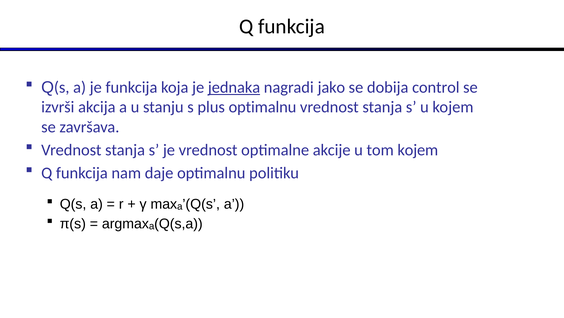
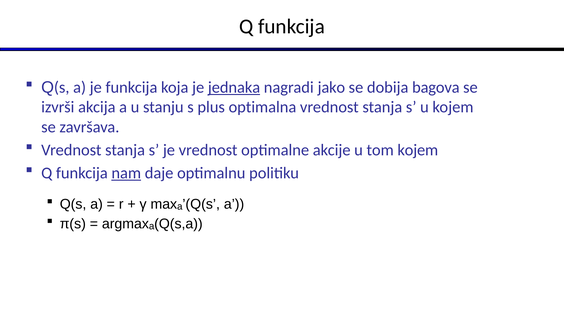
control: control -> bagova
plus optimalnu: optimalnu -> optimalna
nam underline: none -> present
